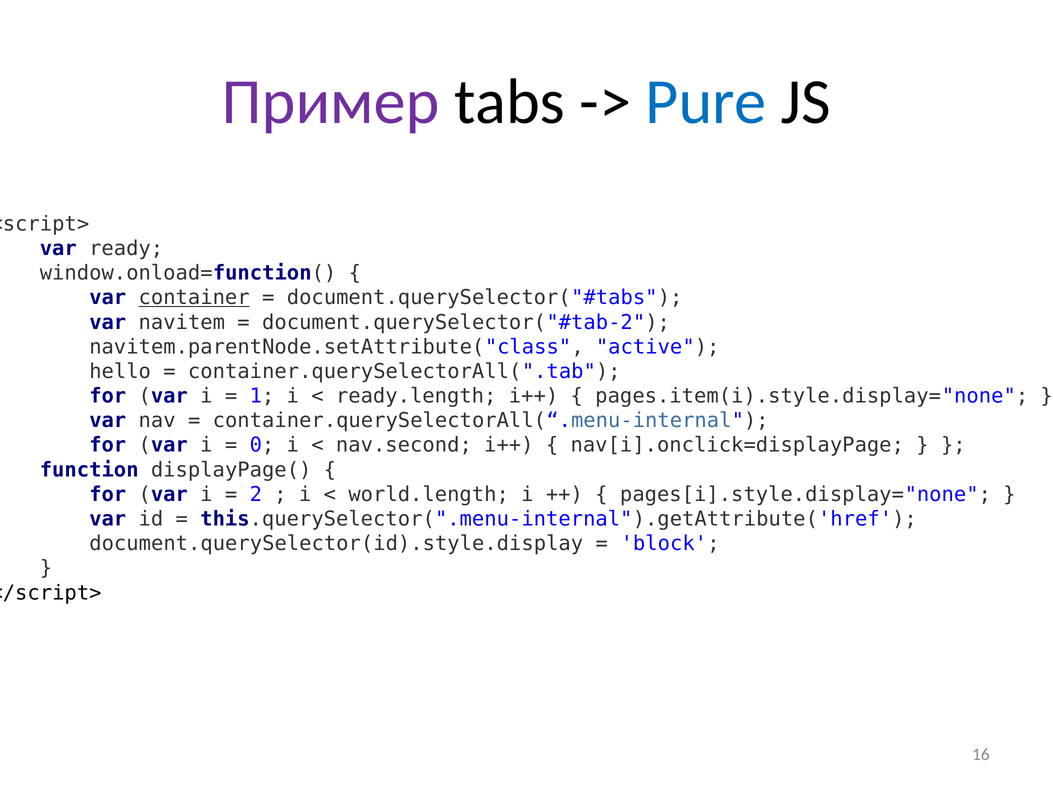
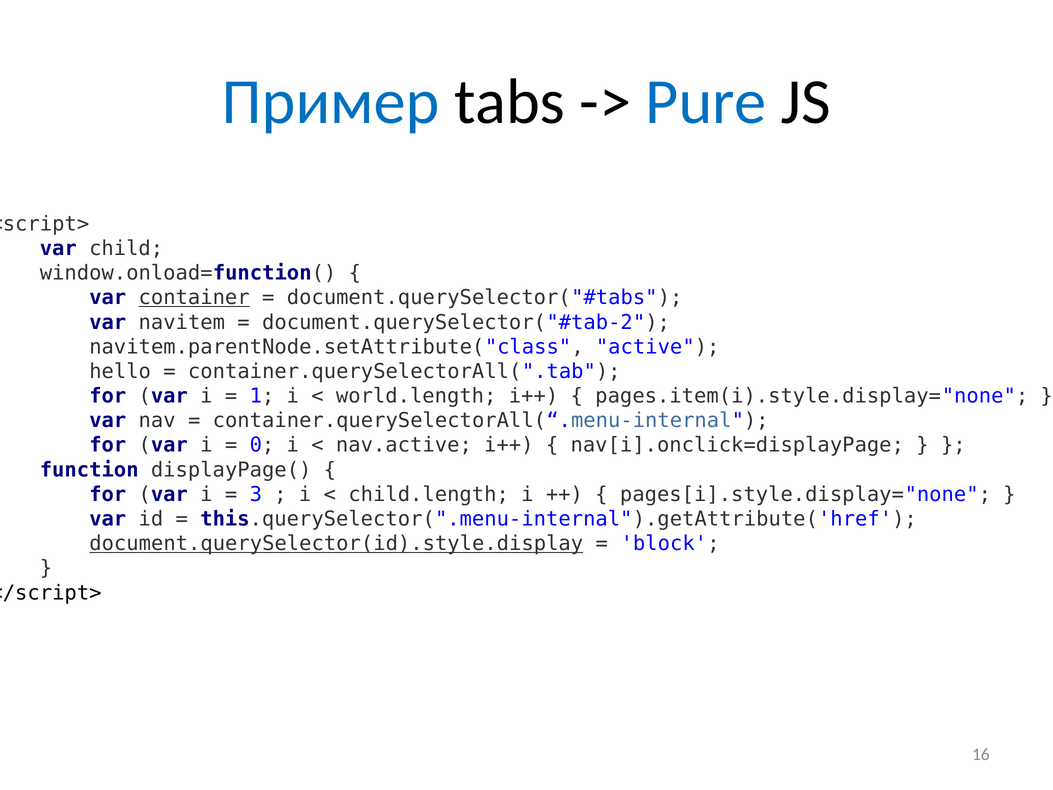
Пример colour: purple -> blue
ready: ready -> child
ready.length: ready.length -> world.length
nav.second: nav.second -> nav.active
2: 2 -> 3
world.length: world.length -> child.length
document.querySelector(id).style.display underline: none -> present
